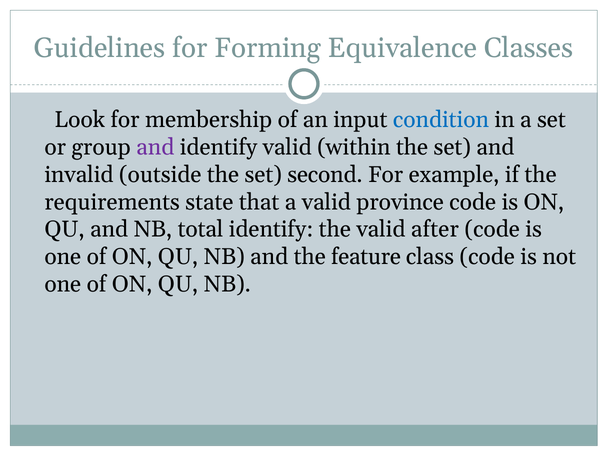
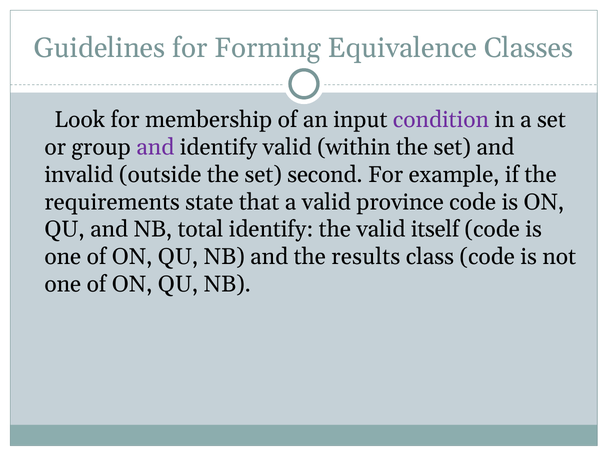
condition colour: blue -> purple
after: after -> itself
feature: feature -> results
